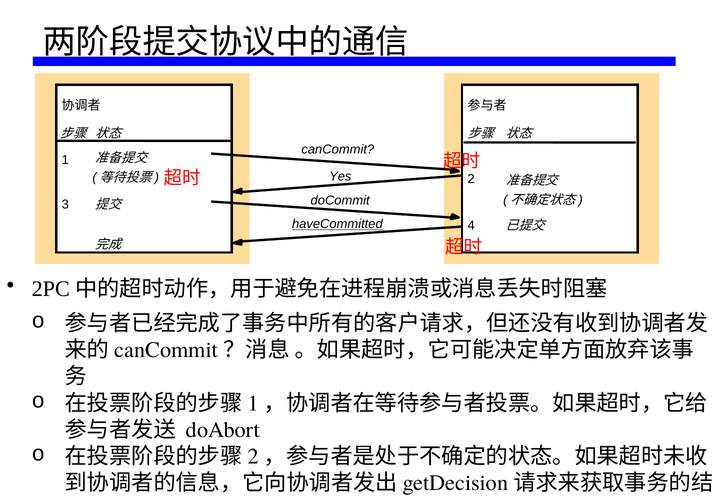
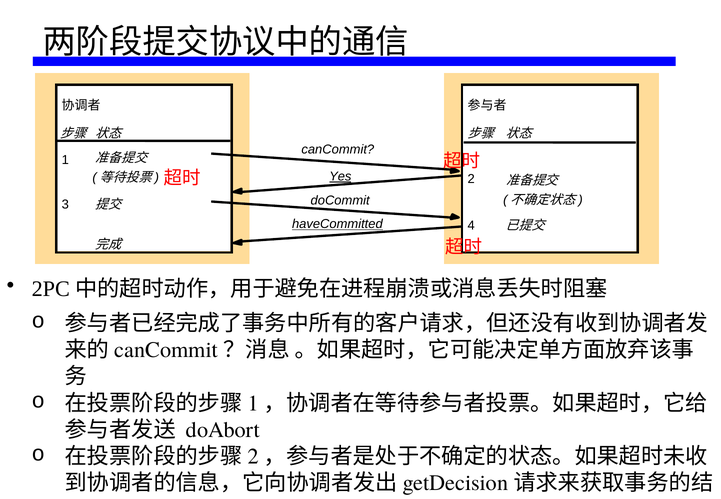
Yes underline: none -> present
